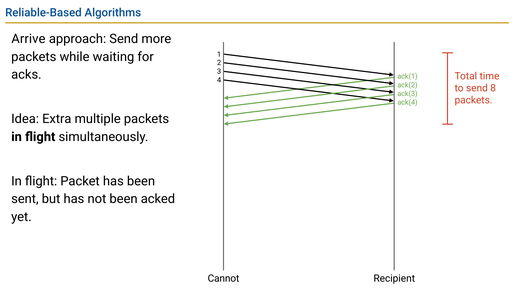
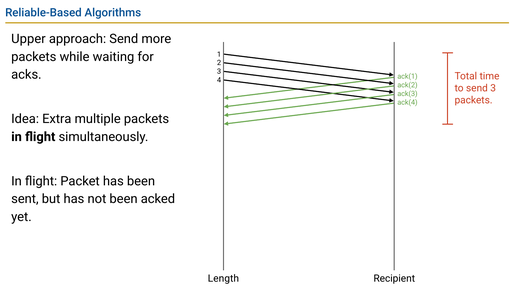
Arrive: Arrive -> Upper
send 8: 8 -> 3
Cannot: Cannot -> Length
